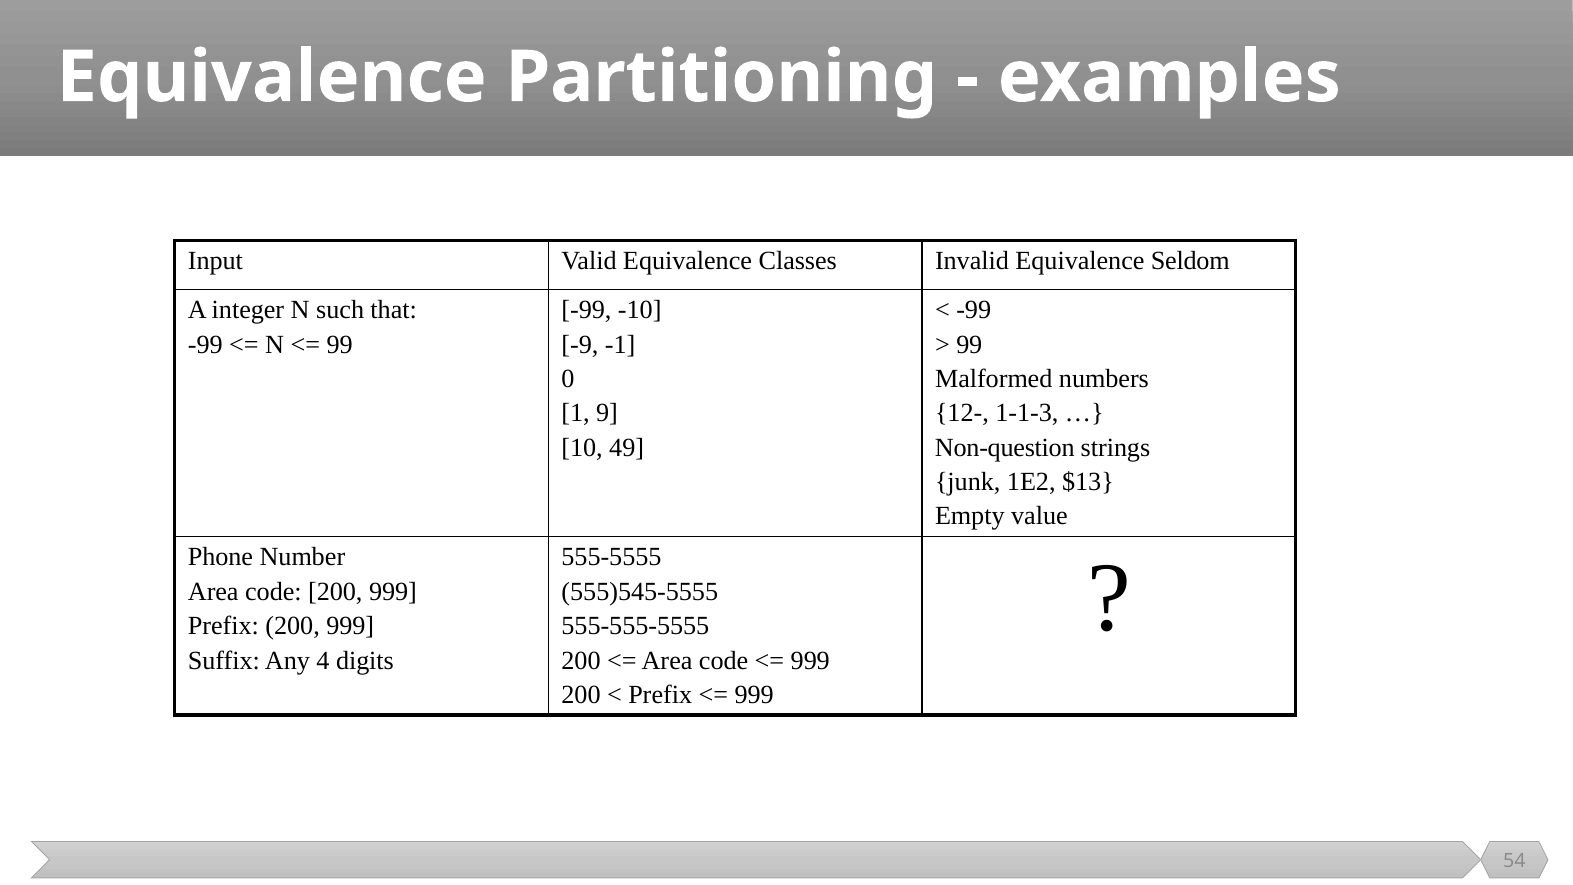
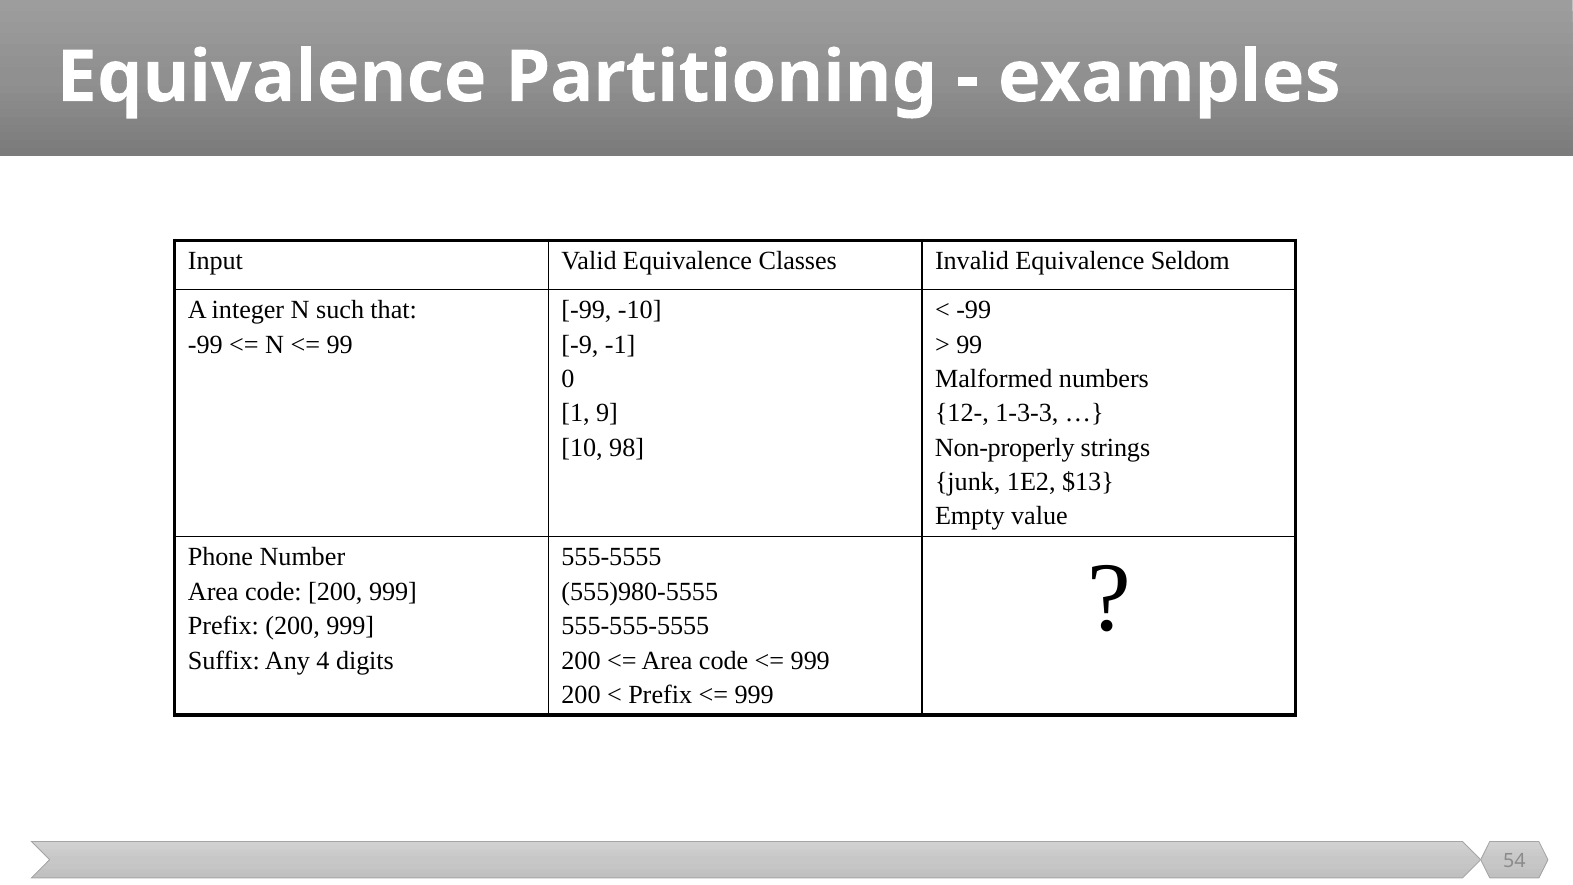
1-1-3: 1-1-3 -> 1-3-3
49: 49 -> 98
Non-question: Non-question -> Non-properly
555)545-5555: 555)545-5555 -> 555)980-5555
